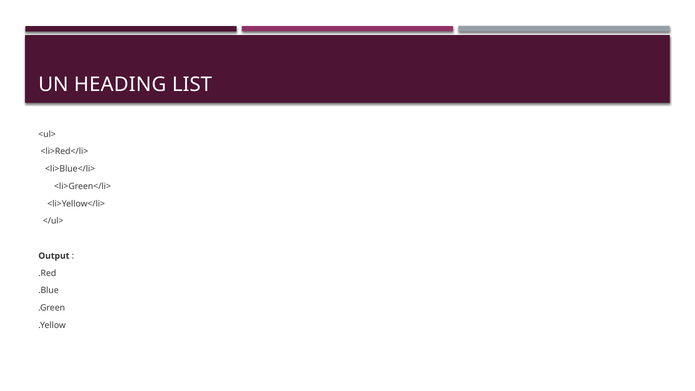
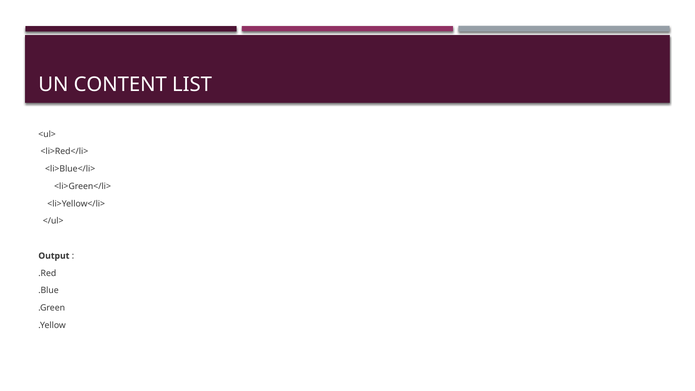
HEADING: HEADING -> CONTENT
